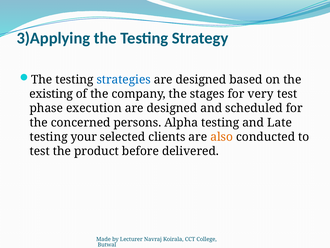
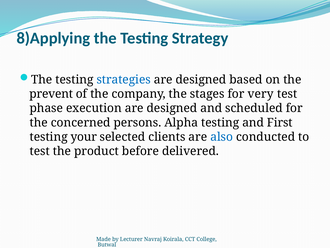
3)Applying: 3)Applying -> 8)Applying
existing: existing -> prevent
Late: Late -> First
also colour: orange -> blue
